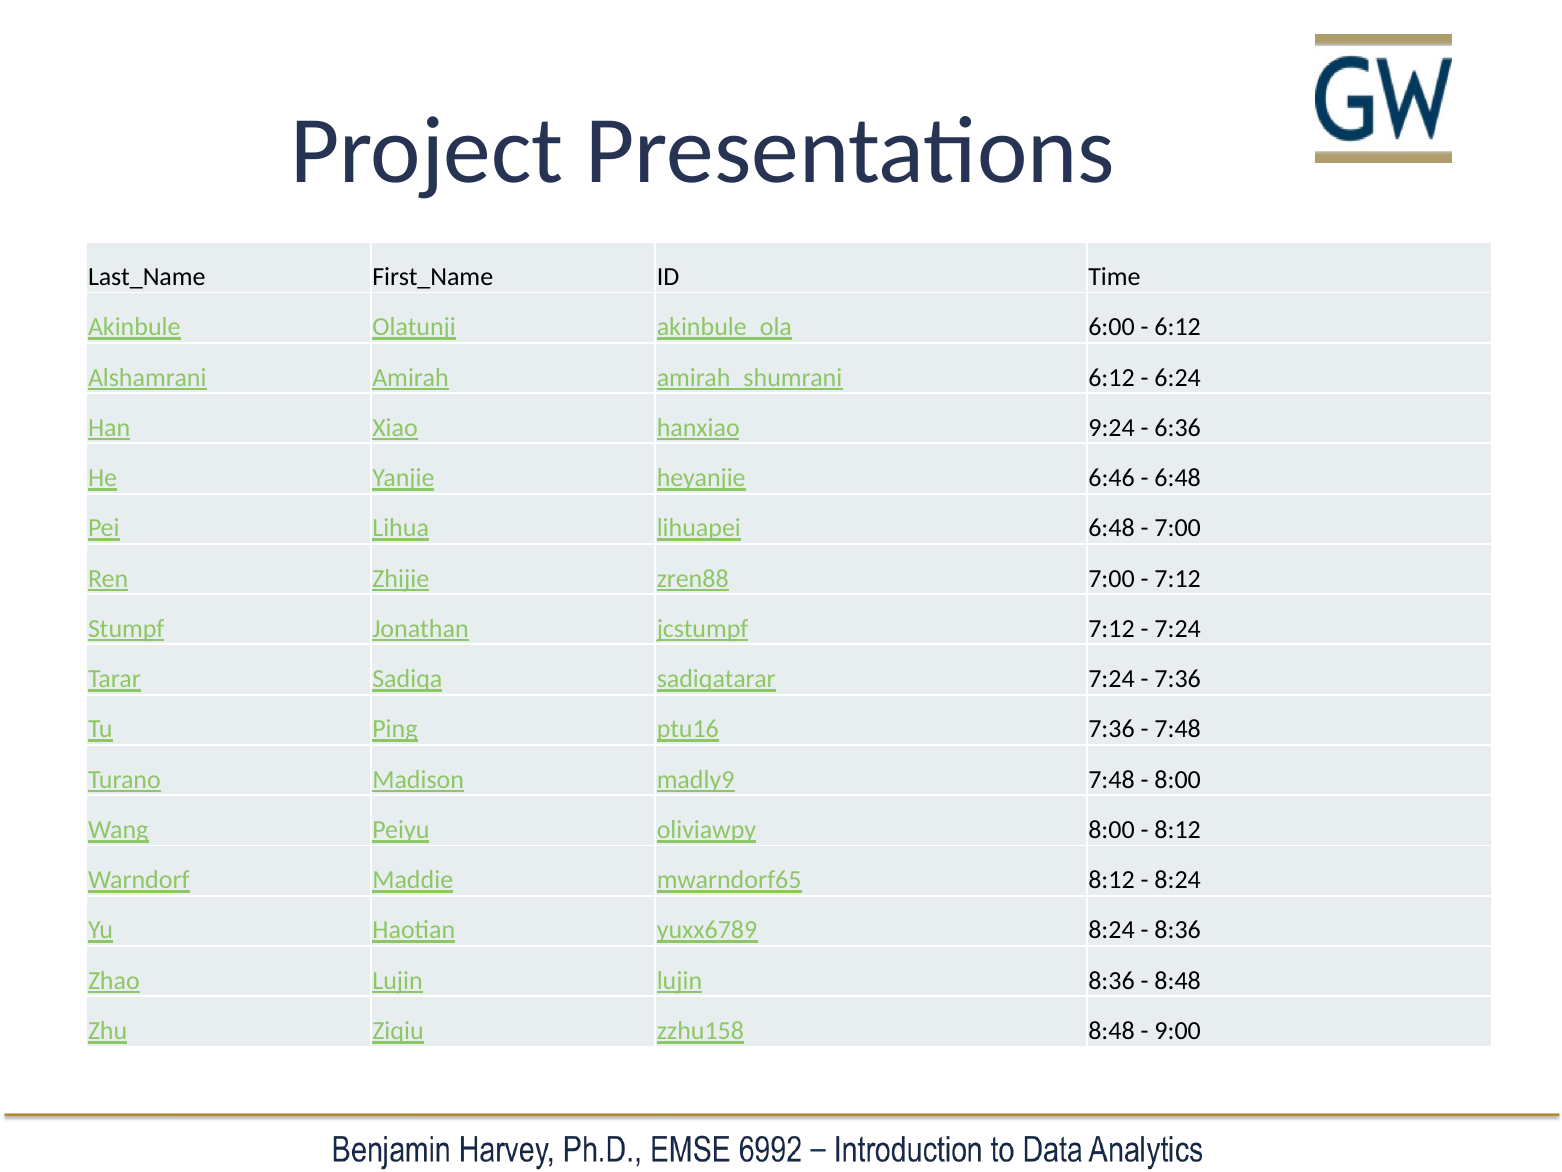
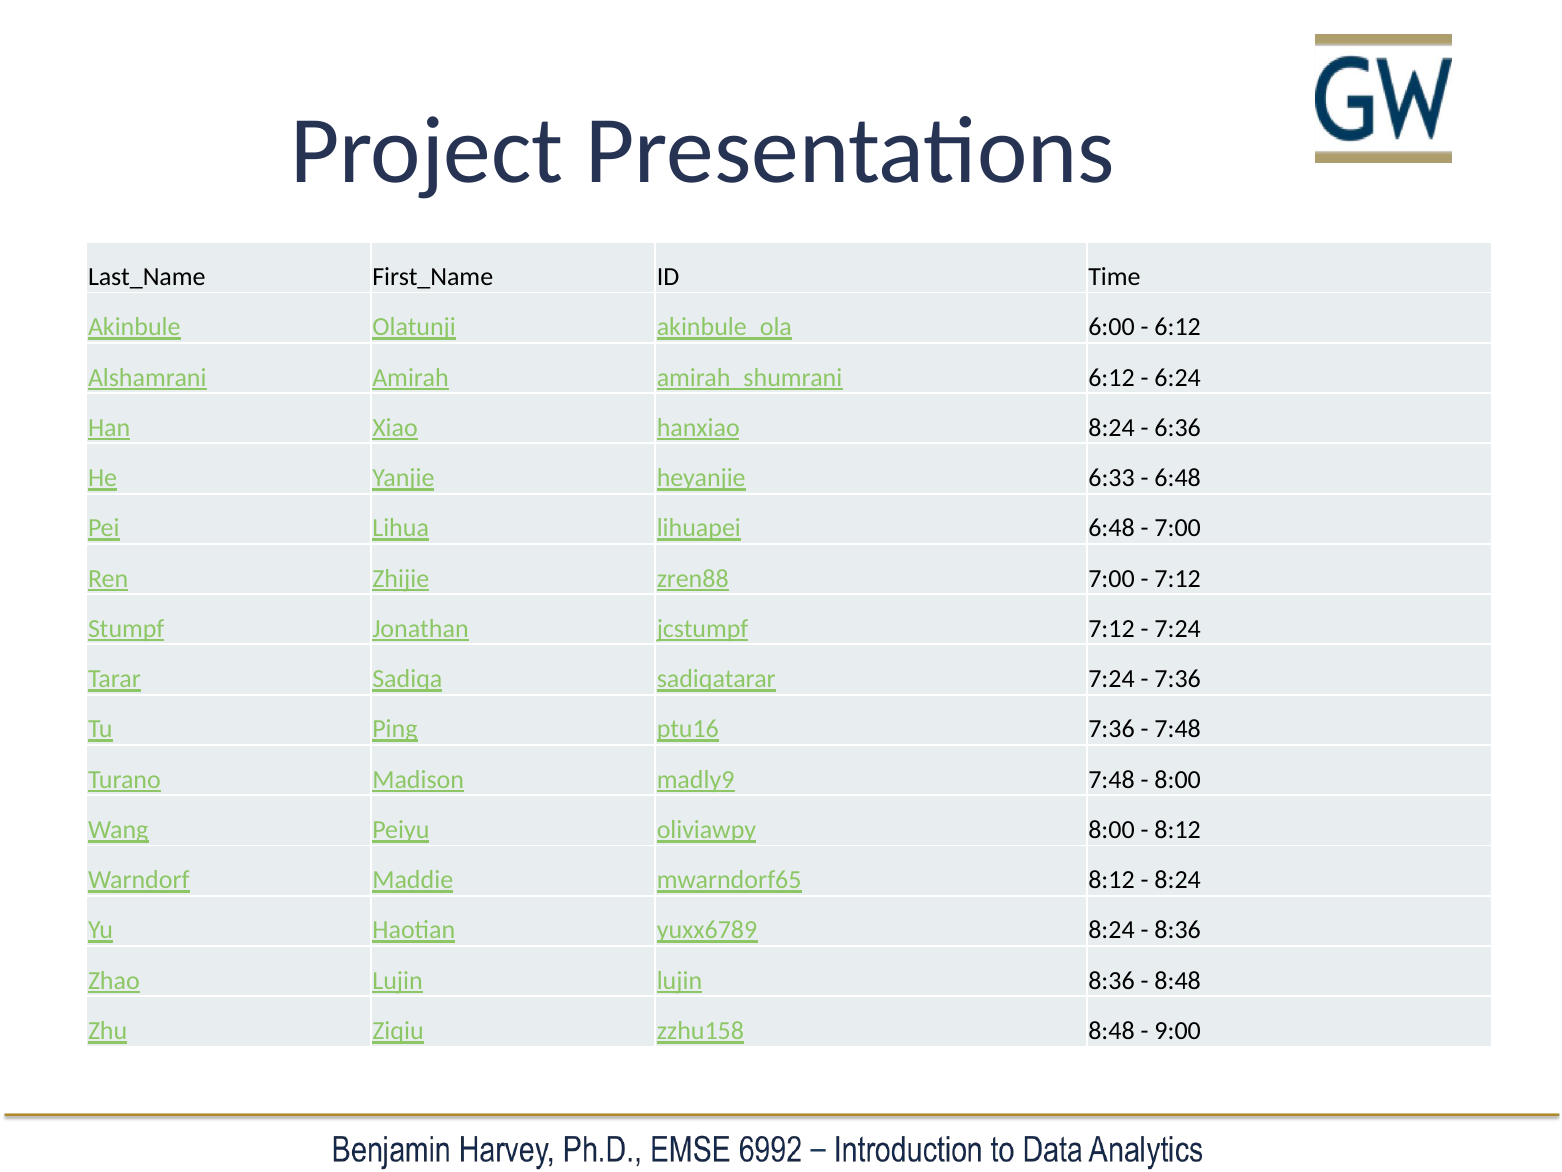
hanxiao 9:24: 9:24 -> 8:24
6:46: 6:46 -> 6:33
